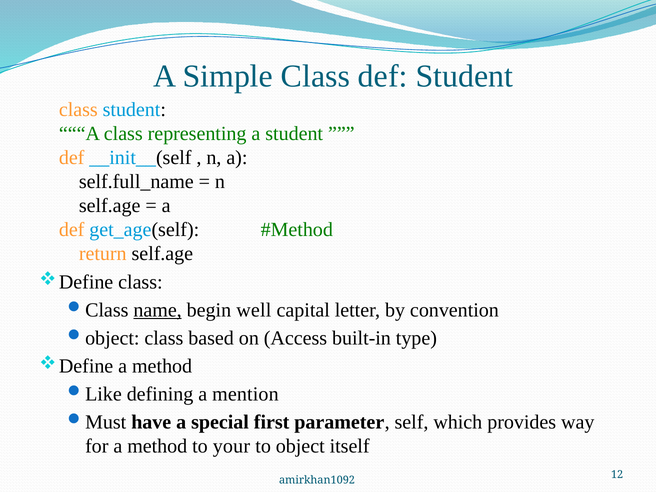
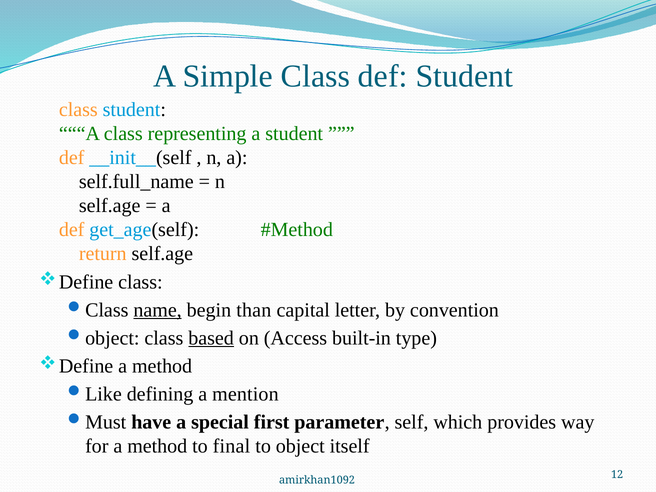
well: well -> than
based underline: none -> present
your: your -> final
